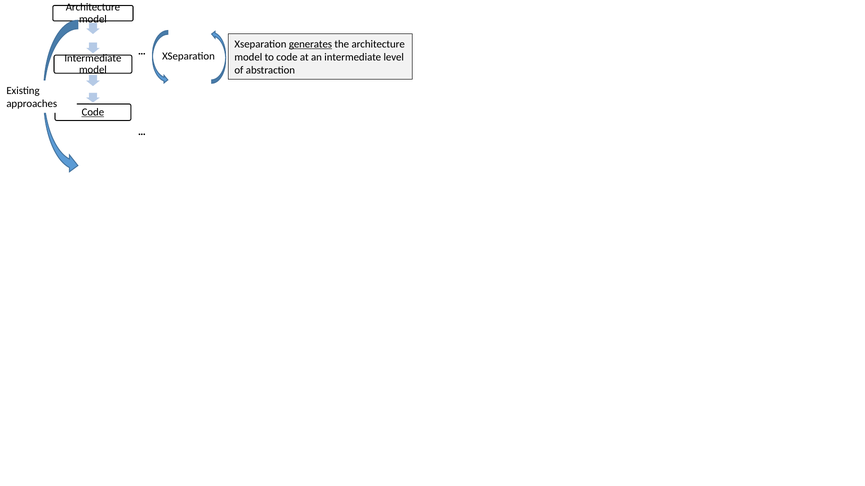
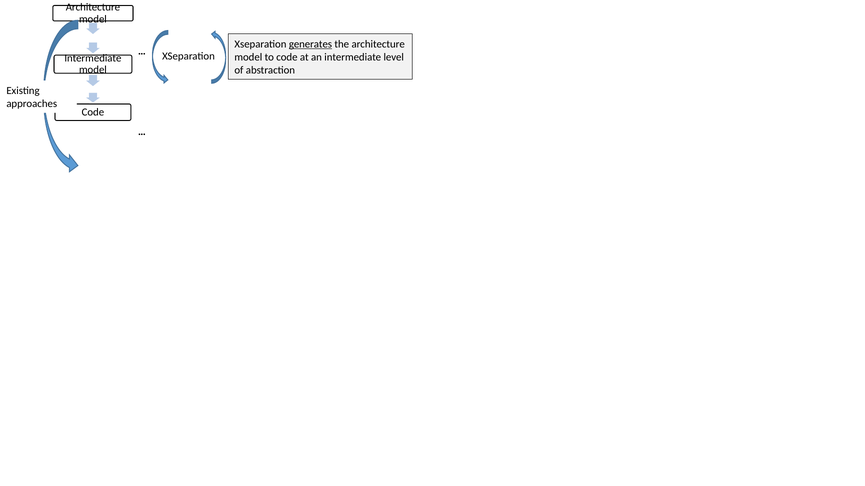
Code at (93, 112) underline: present -> none
